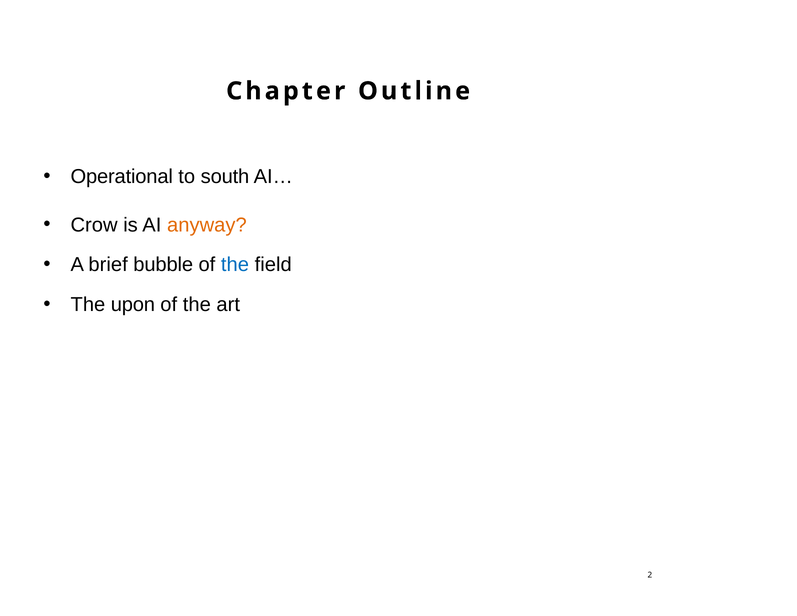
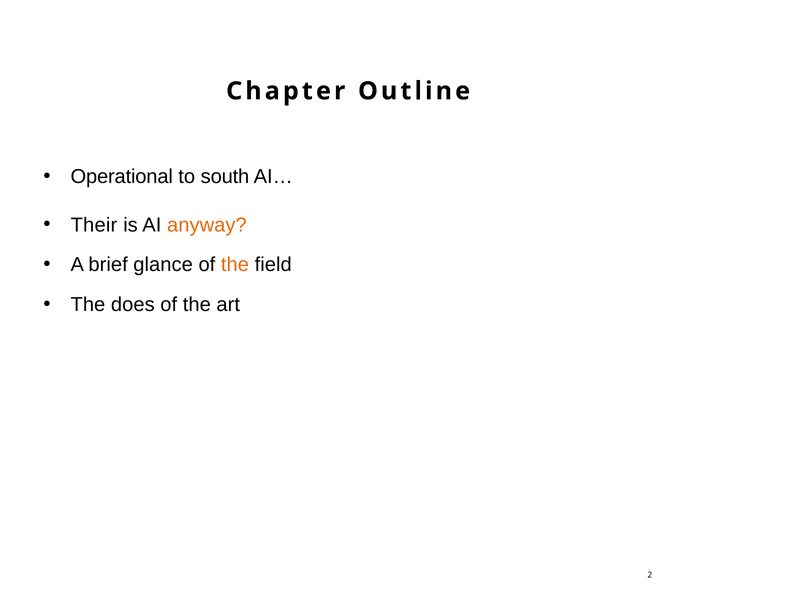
Crow: Crow -> Their
bubble: bubble -> glance
the at (235, 265) colour: blue -> orange
upon: upon -> does
